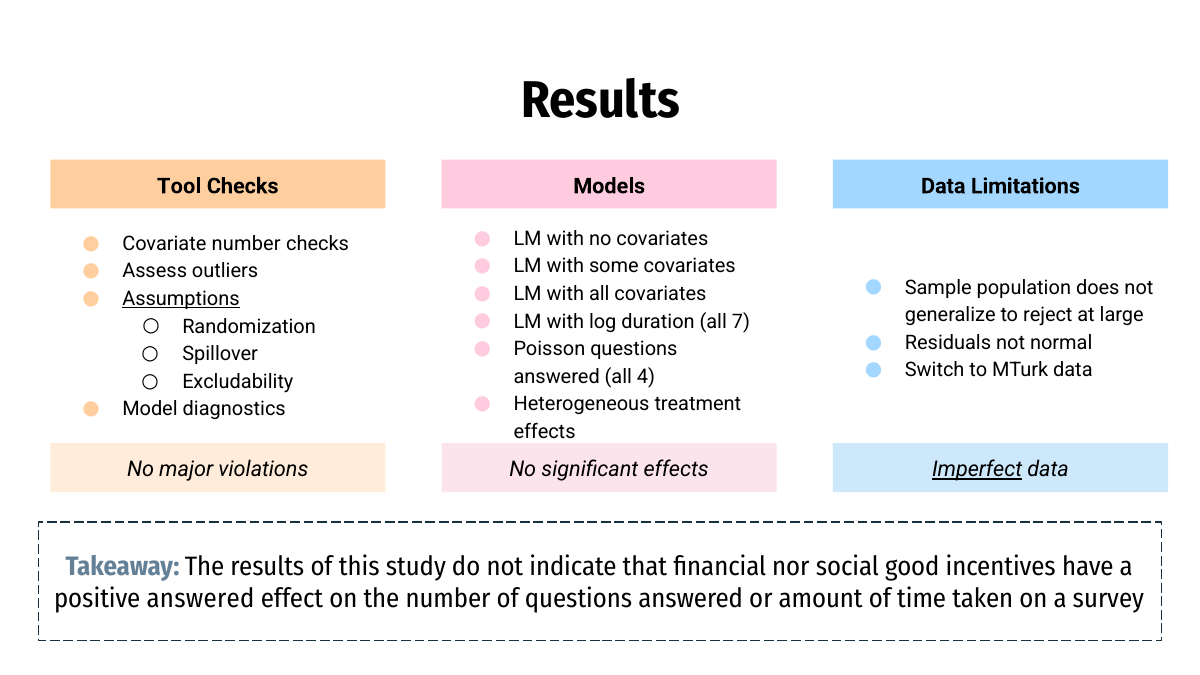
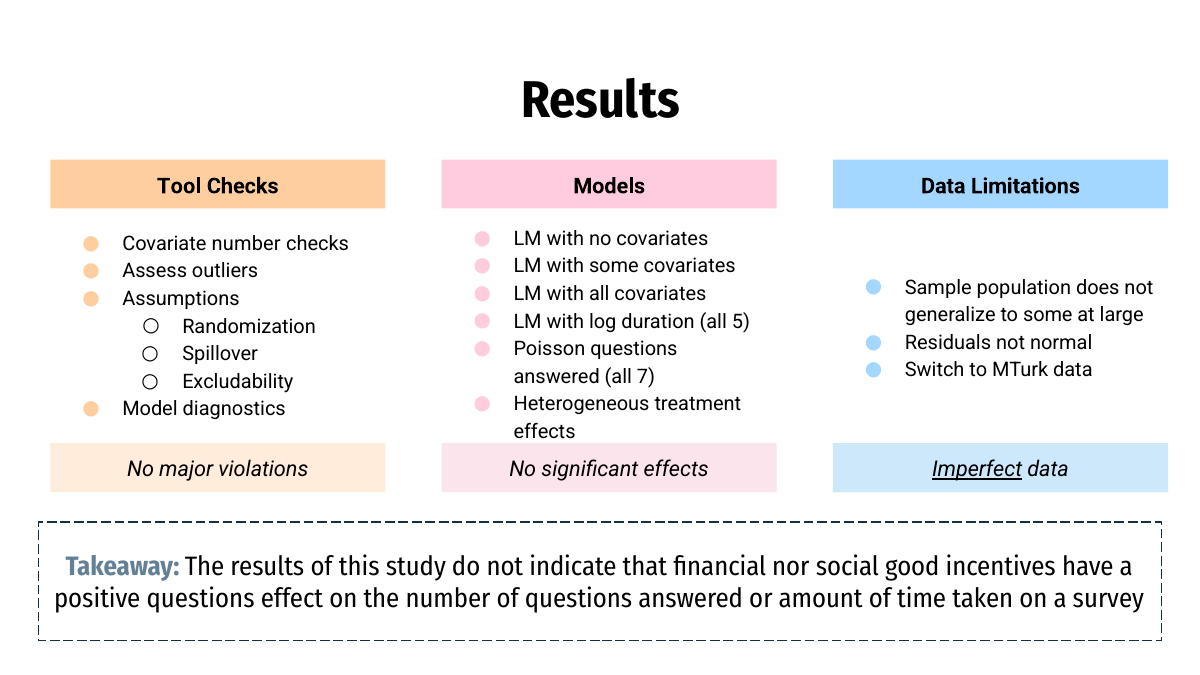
Assumptions underline: present -> none
to reject: reject -> some
7: 7 -> 5
4: 4 -> 7
positive answered: answered -> questions
